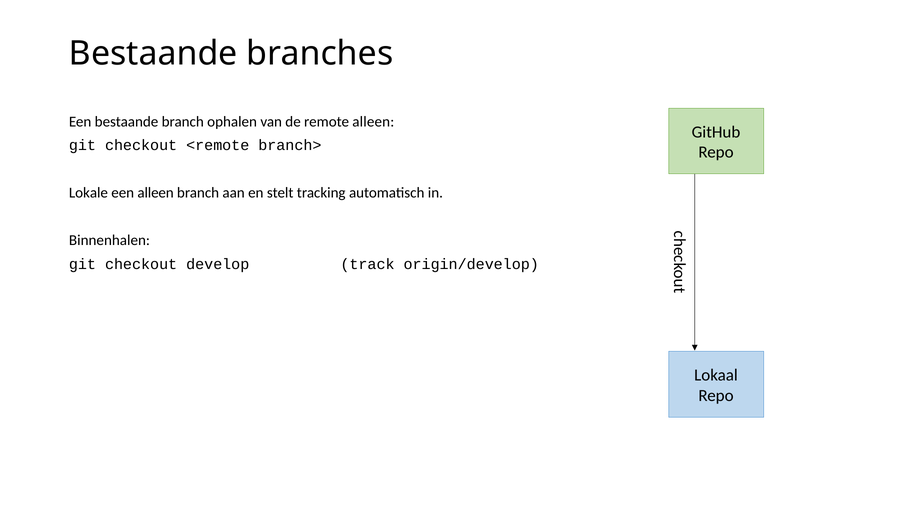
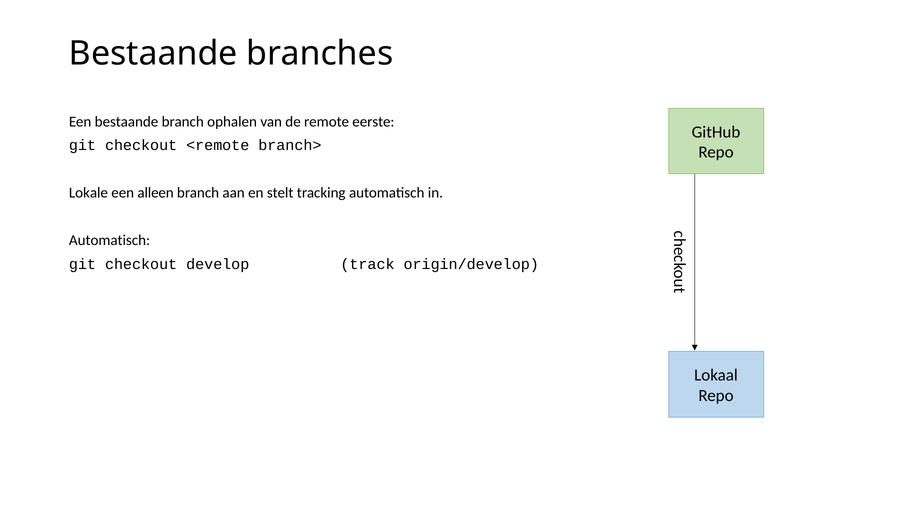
remote alleen: alleen -> eerste
Binnenhalen at (109, 240): Binnenhalen -> Automatisch
